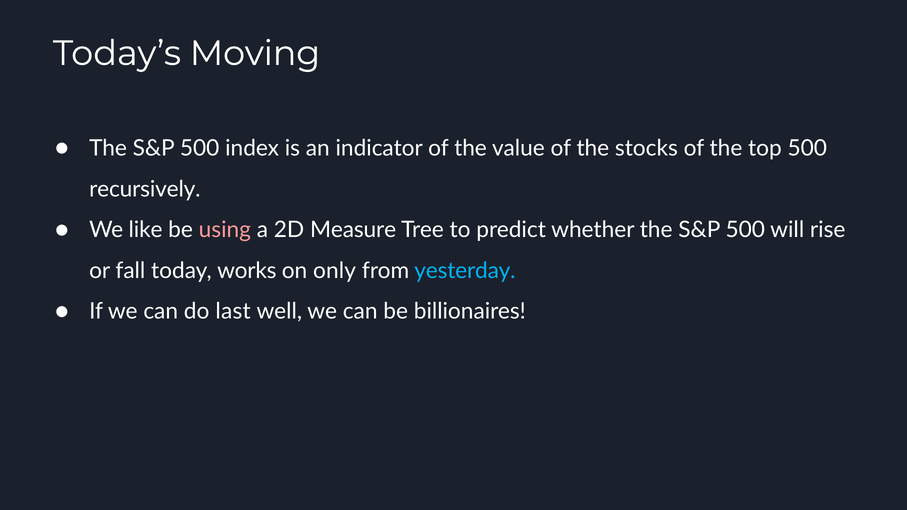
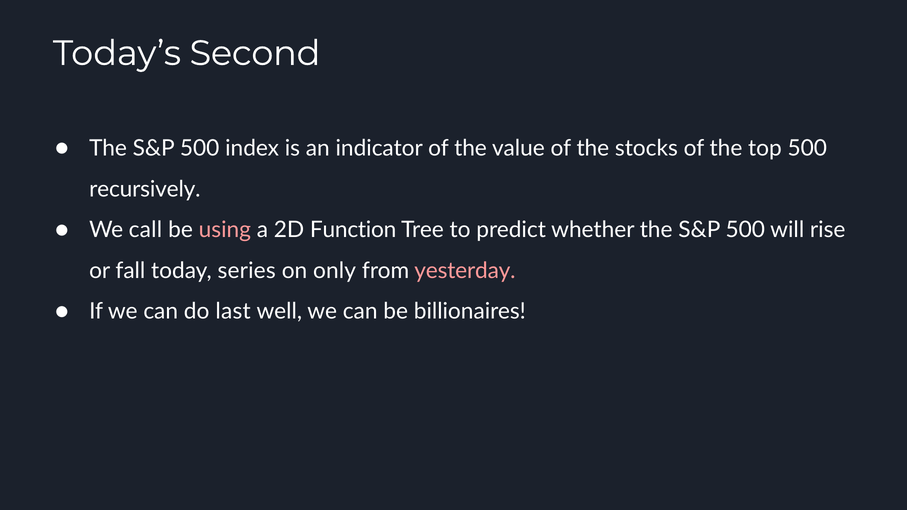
Moving: Moving -> Second
like: like -> call
Measure: Measure -> Function
works: works -> series
yesterday colour: light blue -> pink
